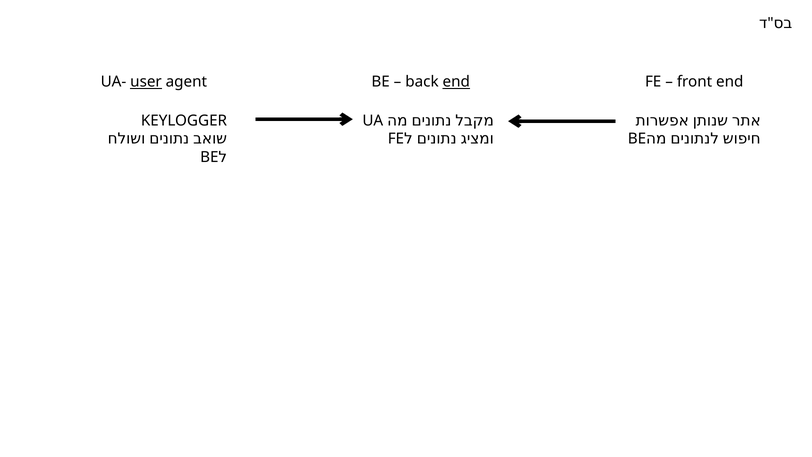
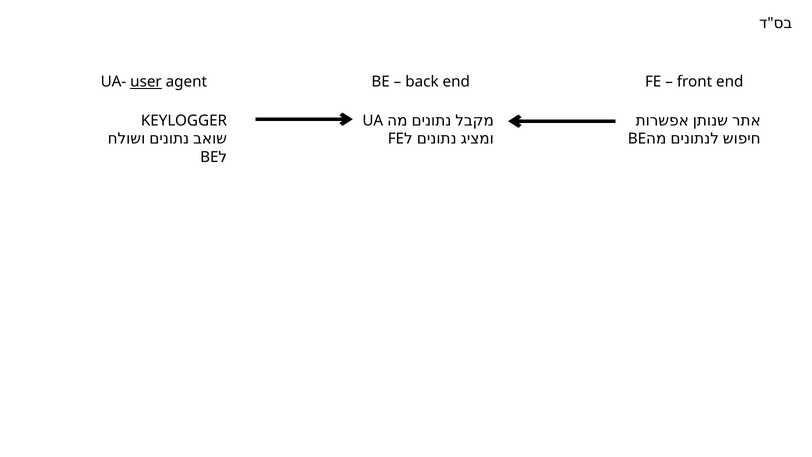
end at (456, 82) underline: present -> none
